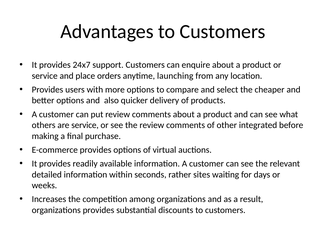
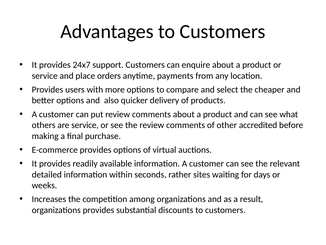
launching: launching -> payments
integrated: integrated -> accredited
